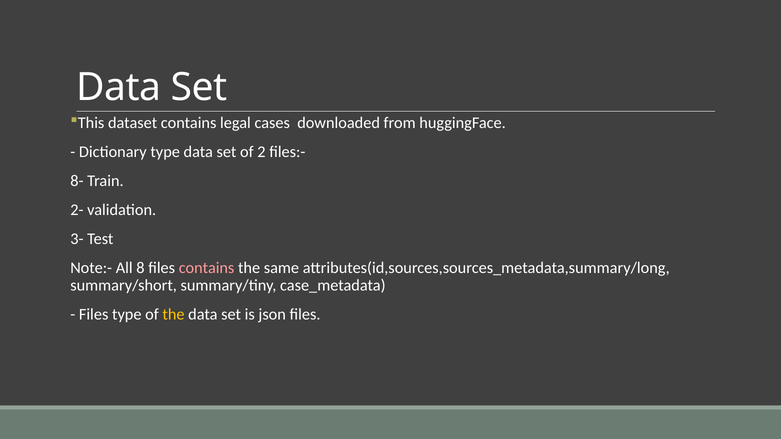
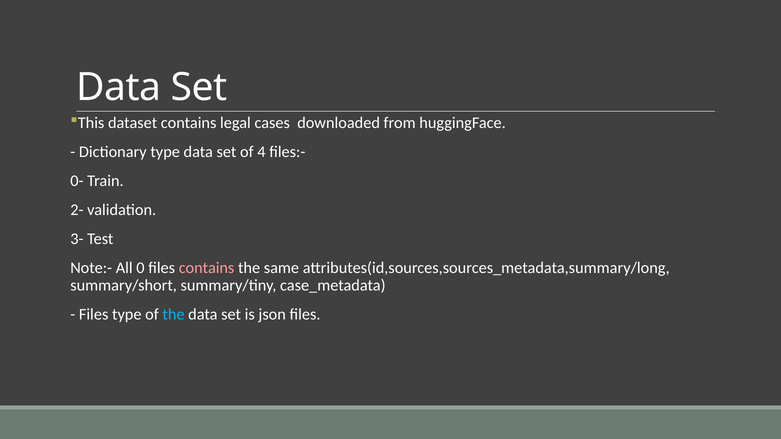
2: 2 -> 4
8-: 8- -> 0-
8: 8 -> 0
the at (174, 314) colour: yellow -> light blue
